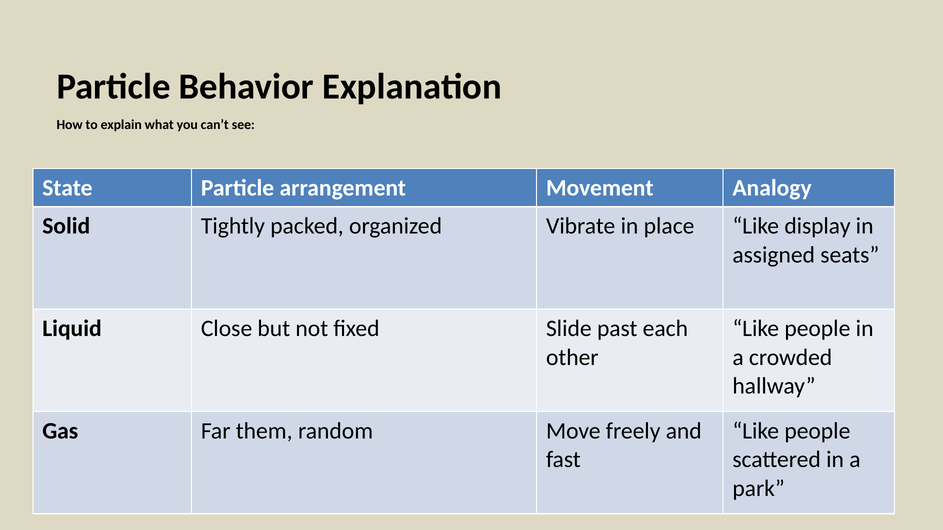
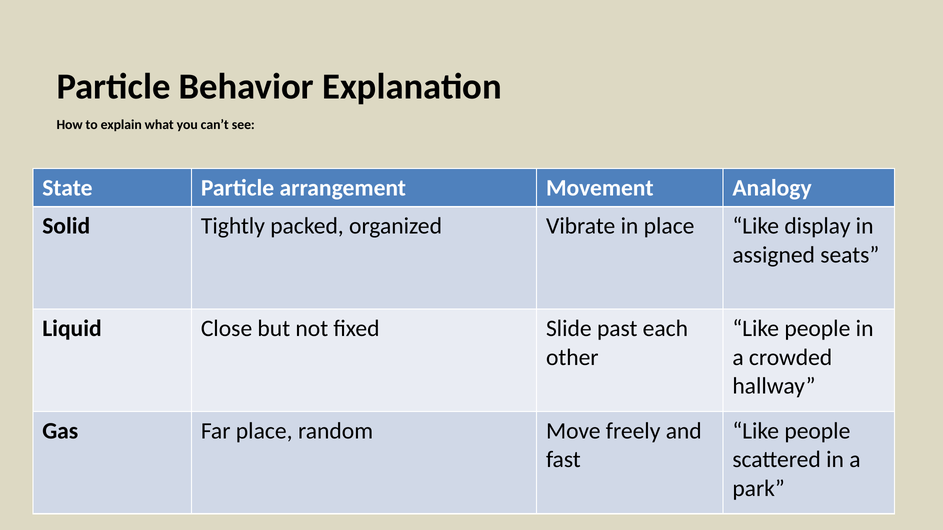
Far them: them -> place
